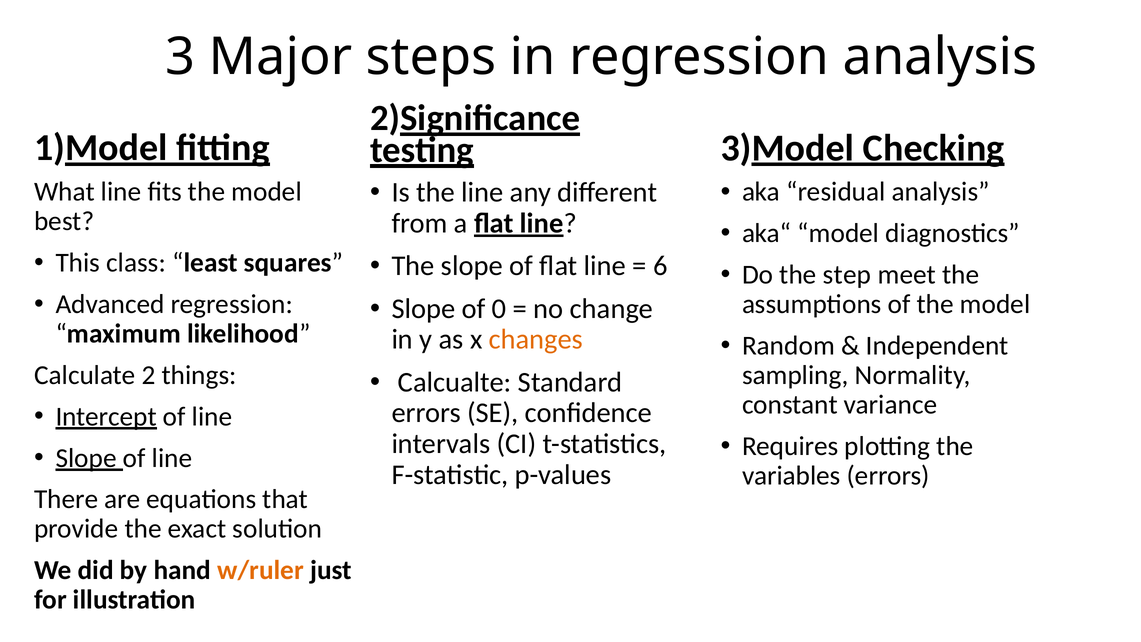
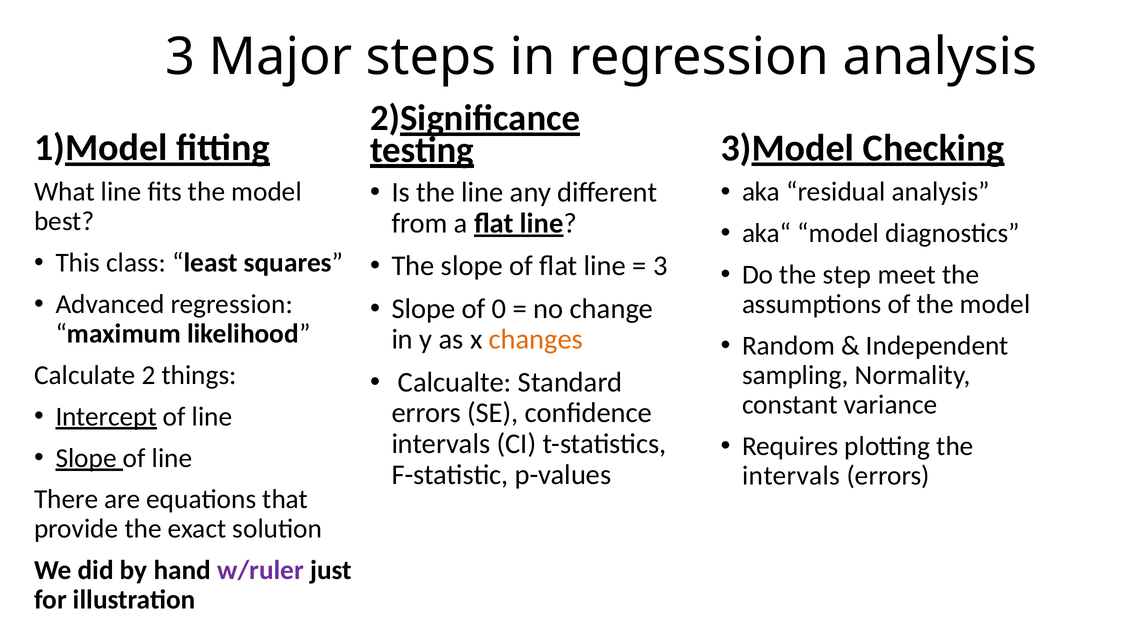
6 at (660, 266): 6 -> 3
variables at (791, 476): variables -> intervals
w/ruler colour: orange -> purple
